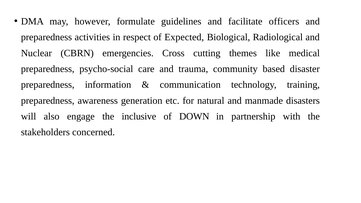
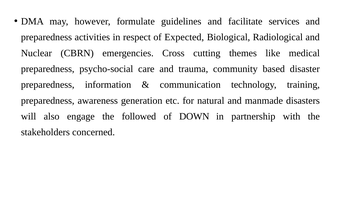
officers: officers -> services
inclusive: inclusive -> followed
